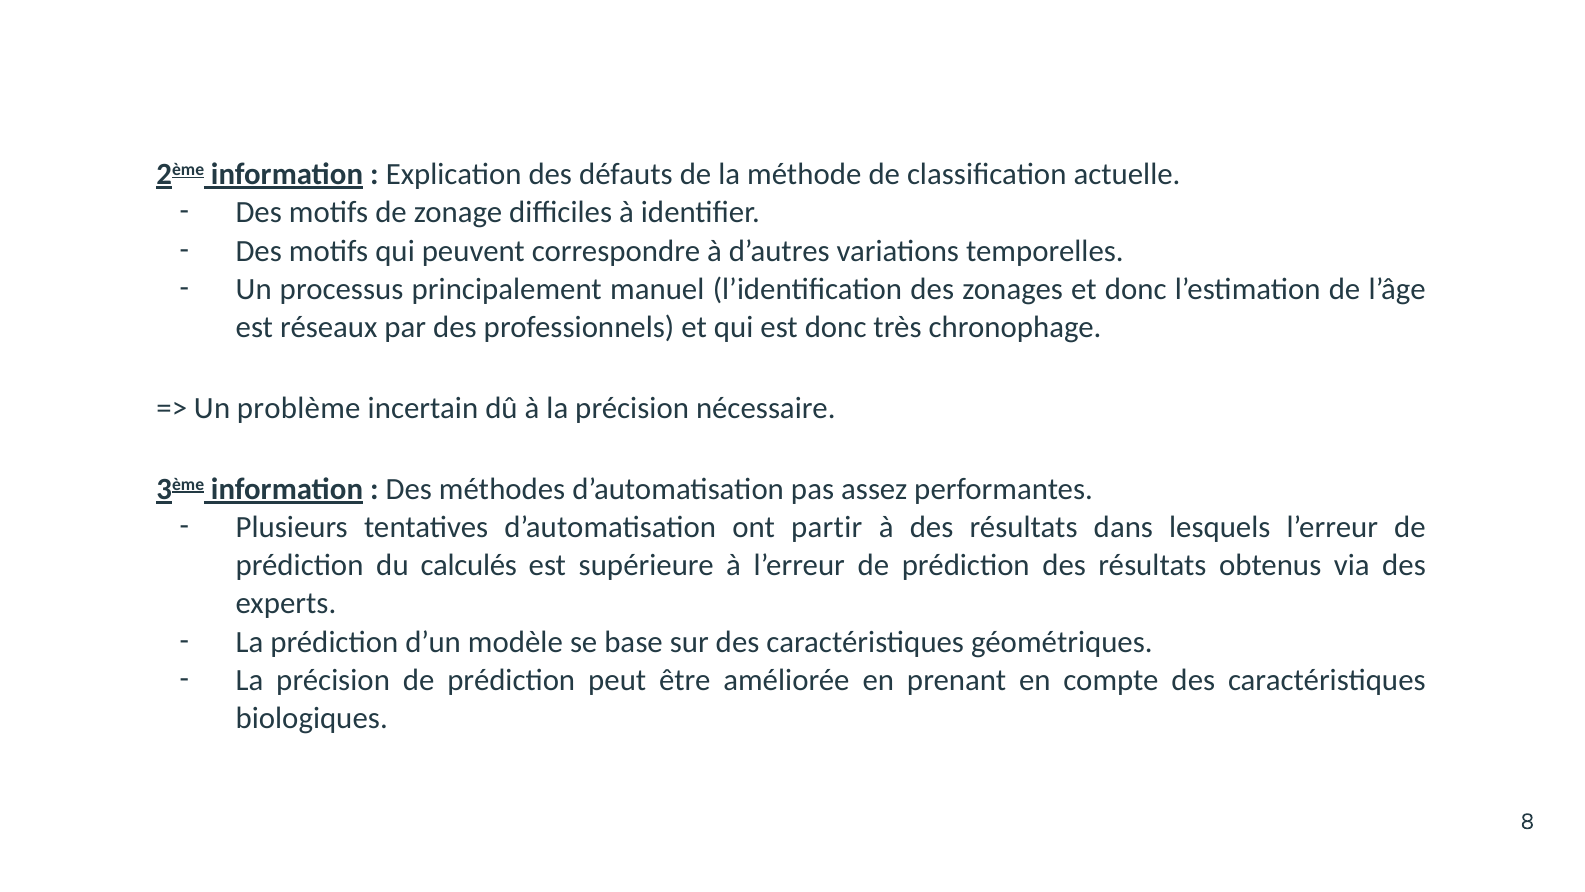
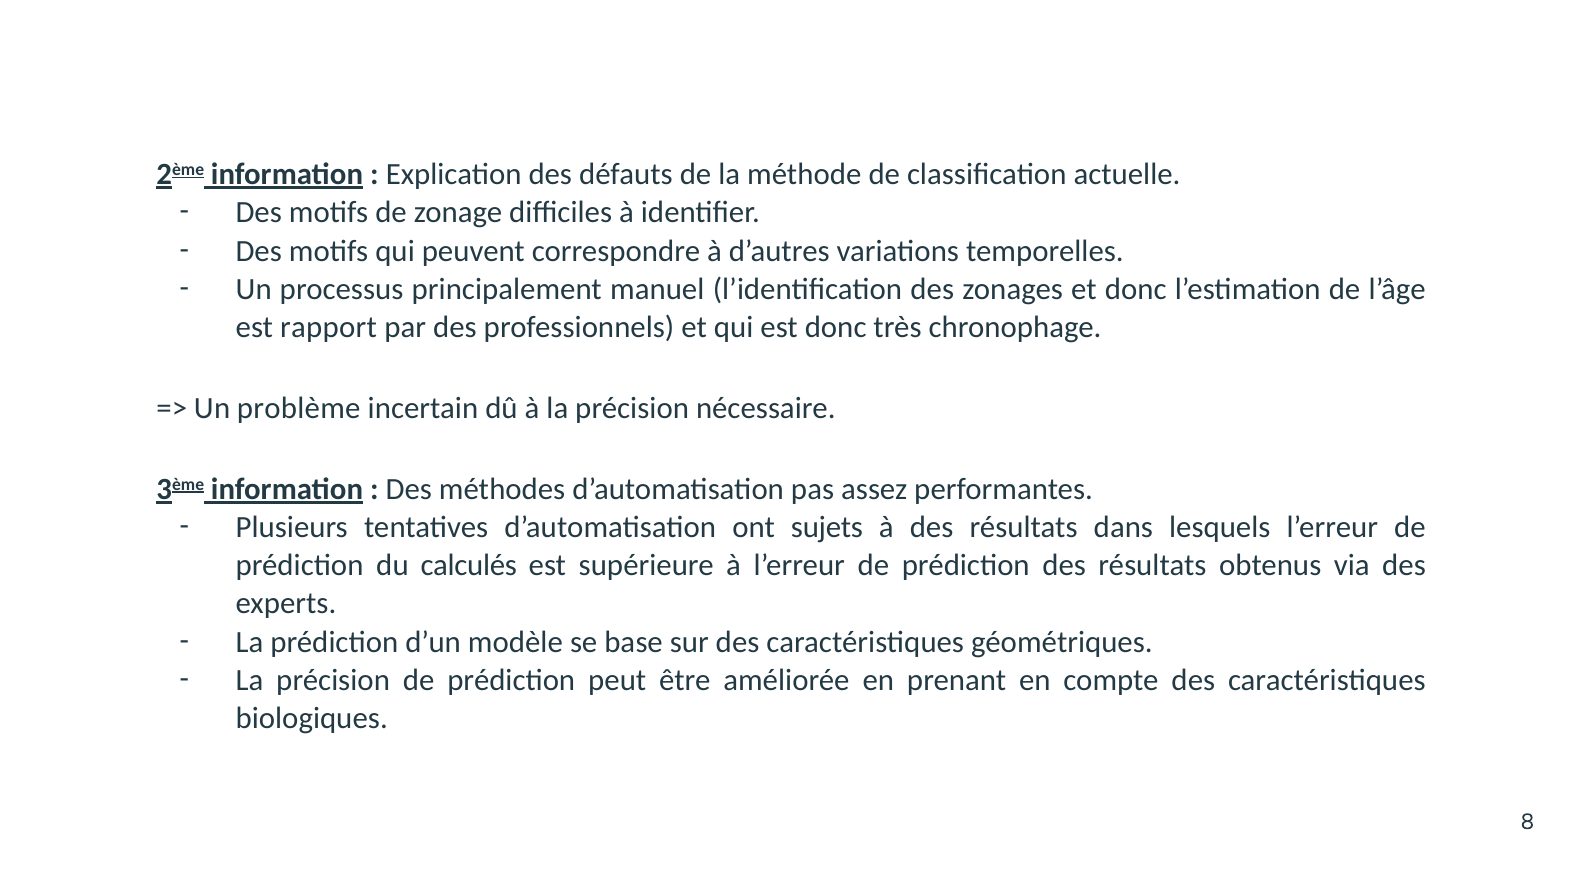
réseaux: réseaux -> rapport
partir: partir -> sujets
